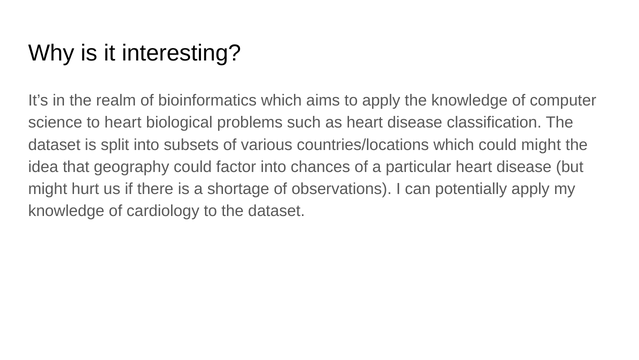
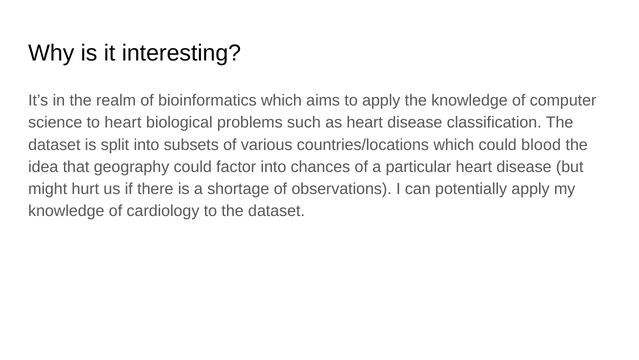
could might: might -> blood
